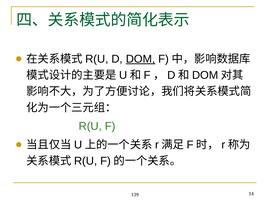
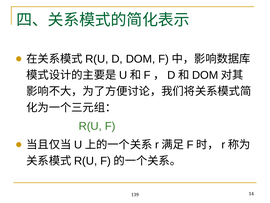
DOM at (141, 59) underline: present -> none
